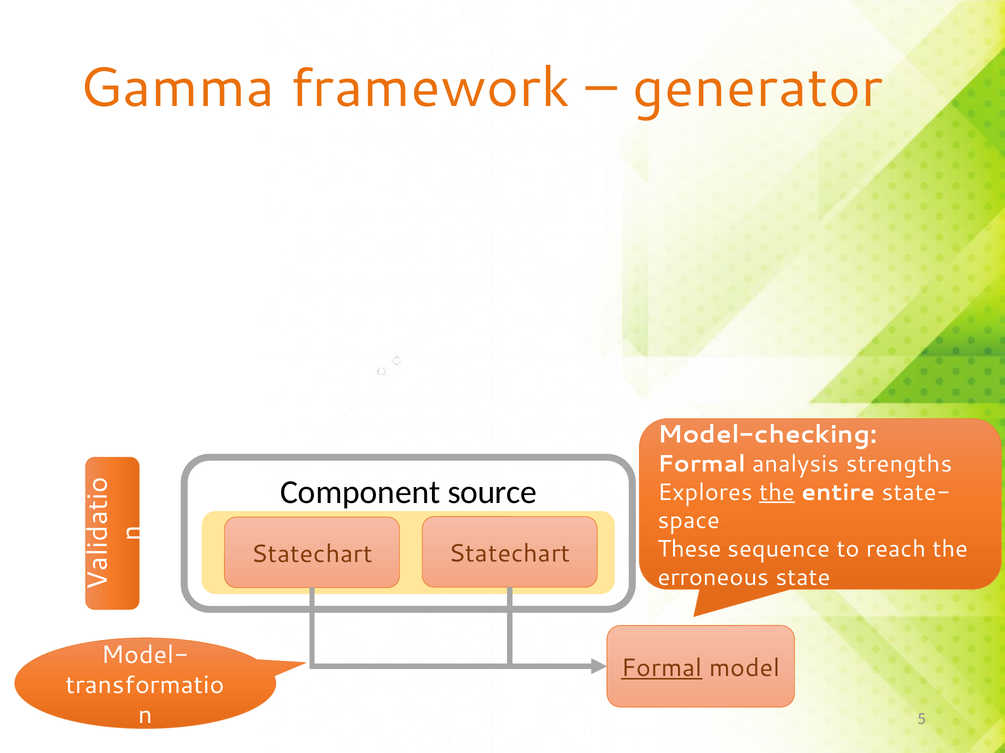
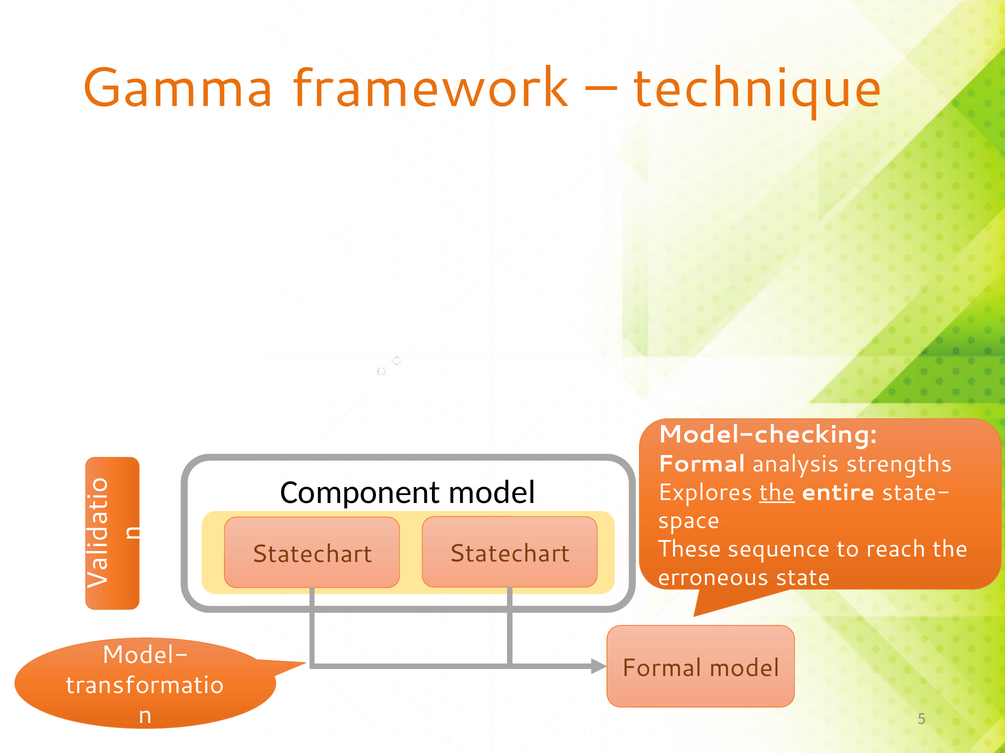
generator: generator -> technique
Component source: source -> model
Formal at (662, 669) underline: present -> none
